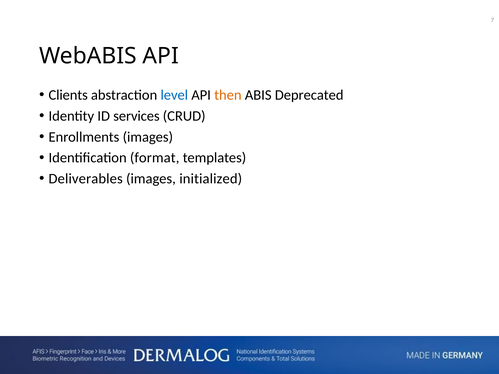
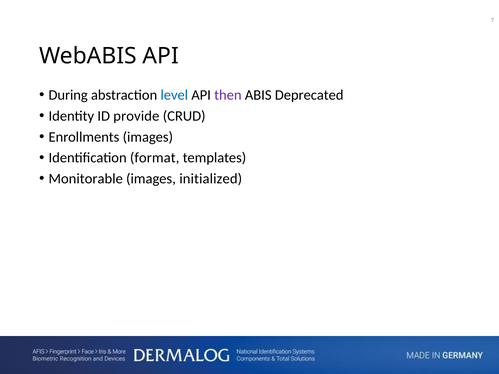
Clients: Clients -> During
then colour: orange -> purple
services: services -> provide
Deliverables: Deliverables -> Monitorable
